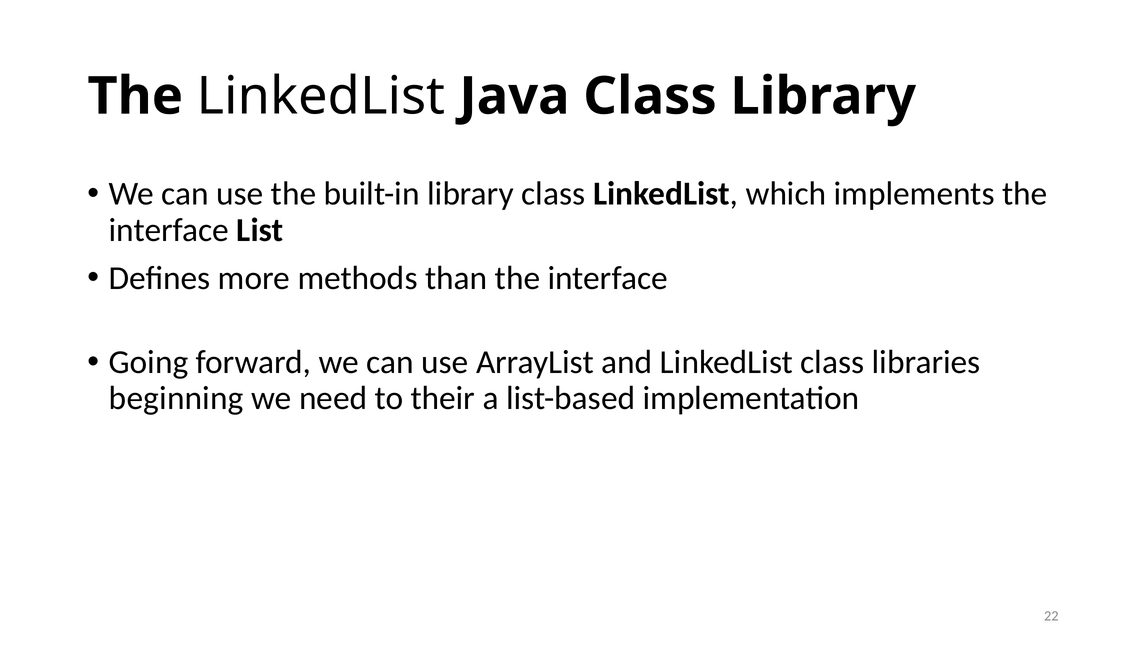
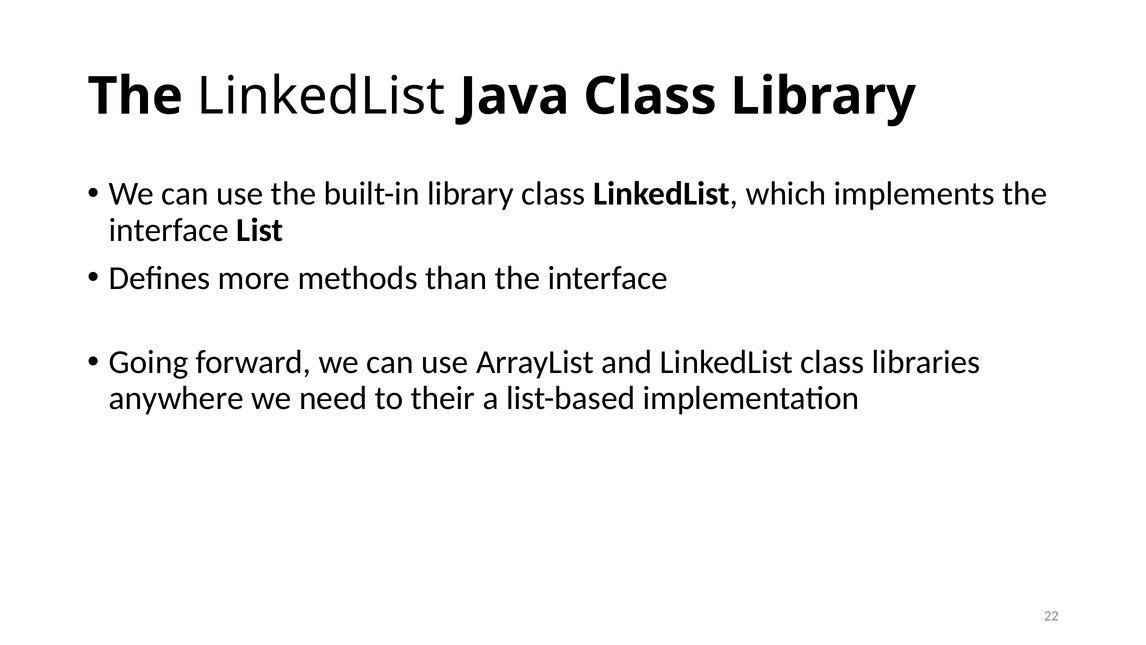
beginning: beginning -> anywhere
